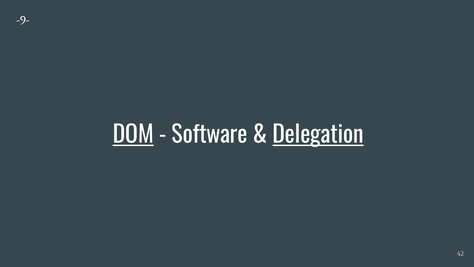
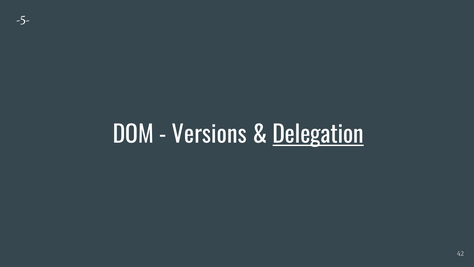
-9-: -9- -> -5-
DOM underline: present -> none
Software: Software -> Versions
